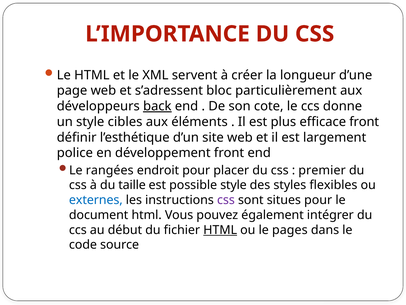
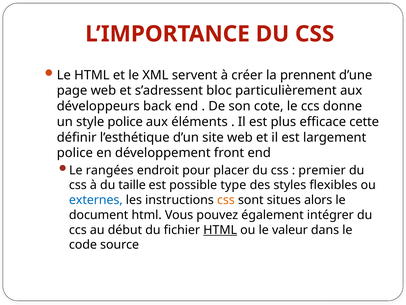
longueur: longueur -> prennent
back underline: present -> none
style cibles: cibles -> police
efficace front: front -> cette
possible style: style -> type
css at (226, 200) colour: purple -> orange
situes pour: pour -> alors
pages: pages -> valeur
